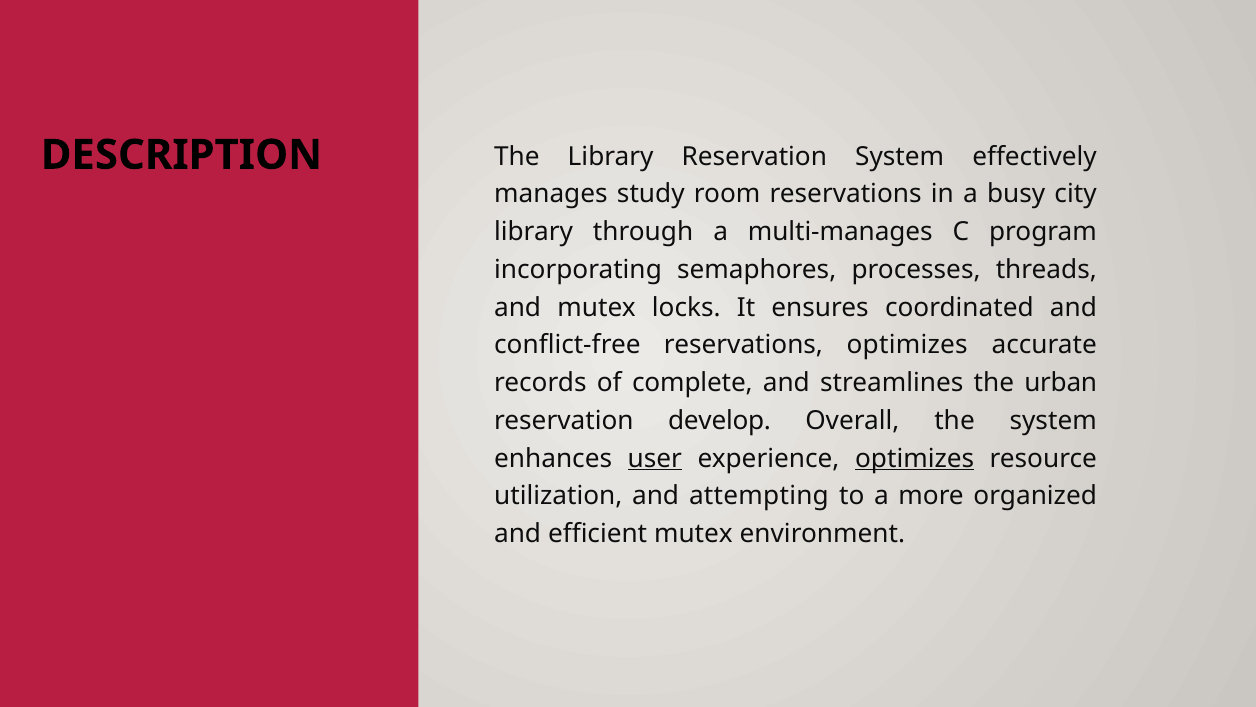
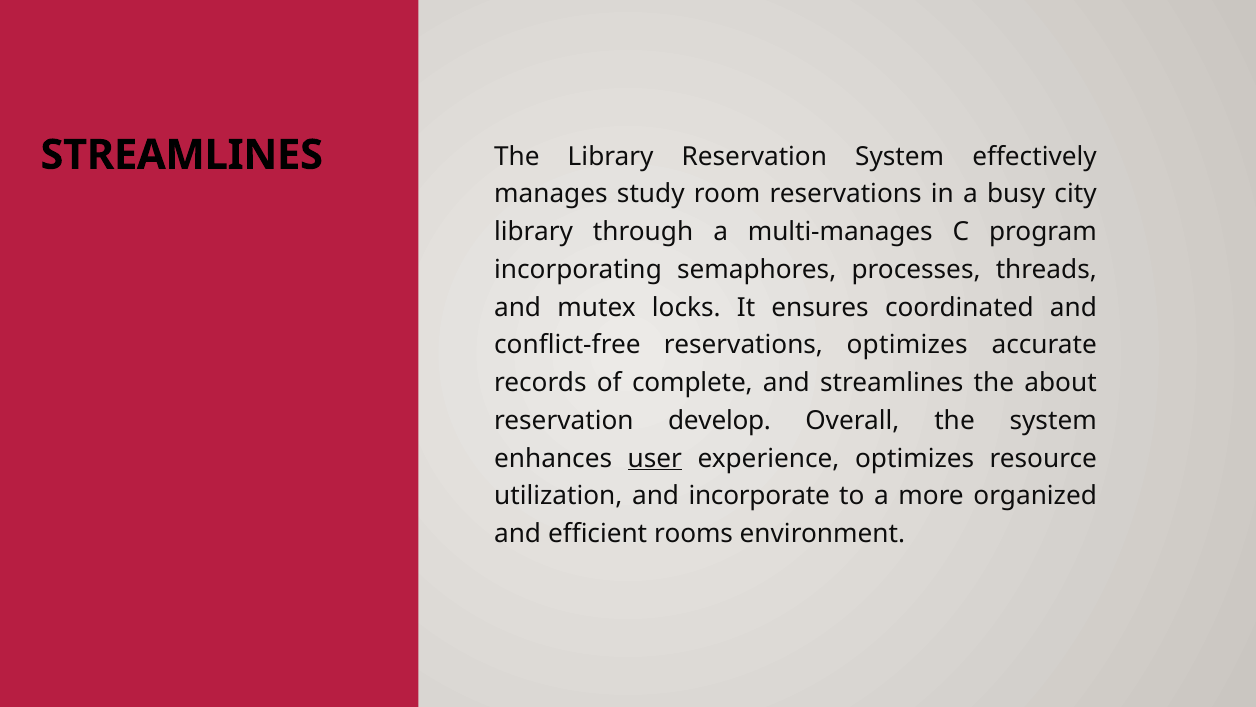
DESCRIPTION at (182, 155): DESCRIPTION -> STREAMLINES
urban: urban -> about
optimizes at (915, 458) underline: present -> none
attempting: attempting -> incorporate
efficient mutex: mutex -> rooms
